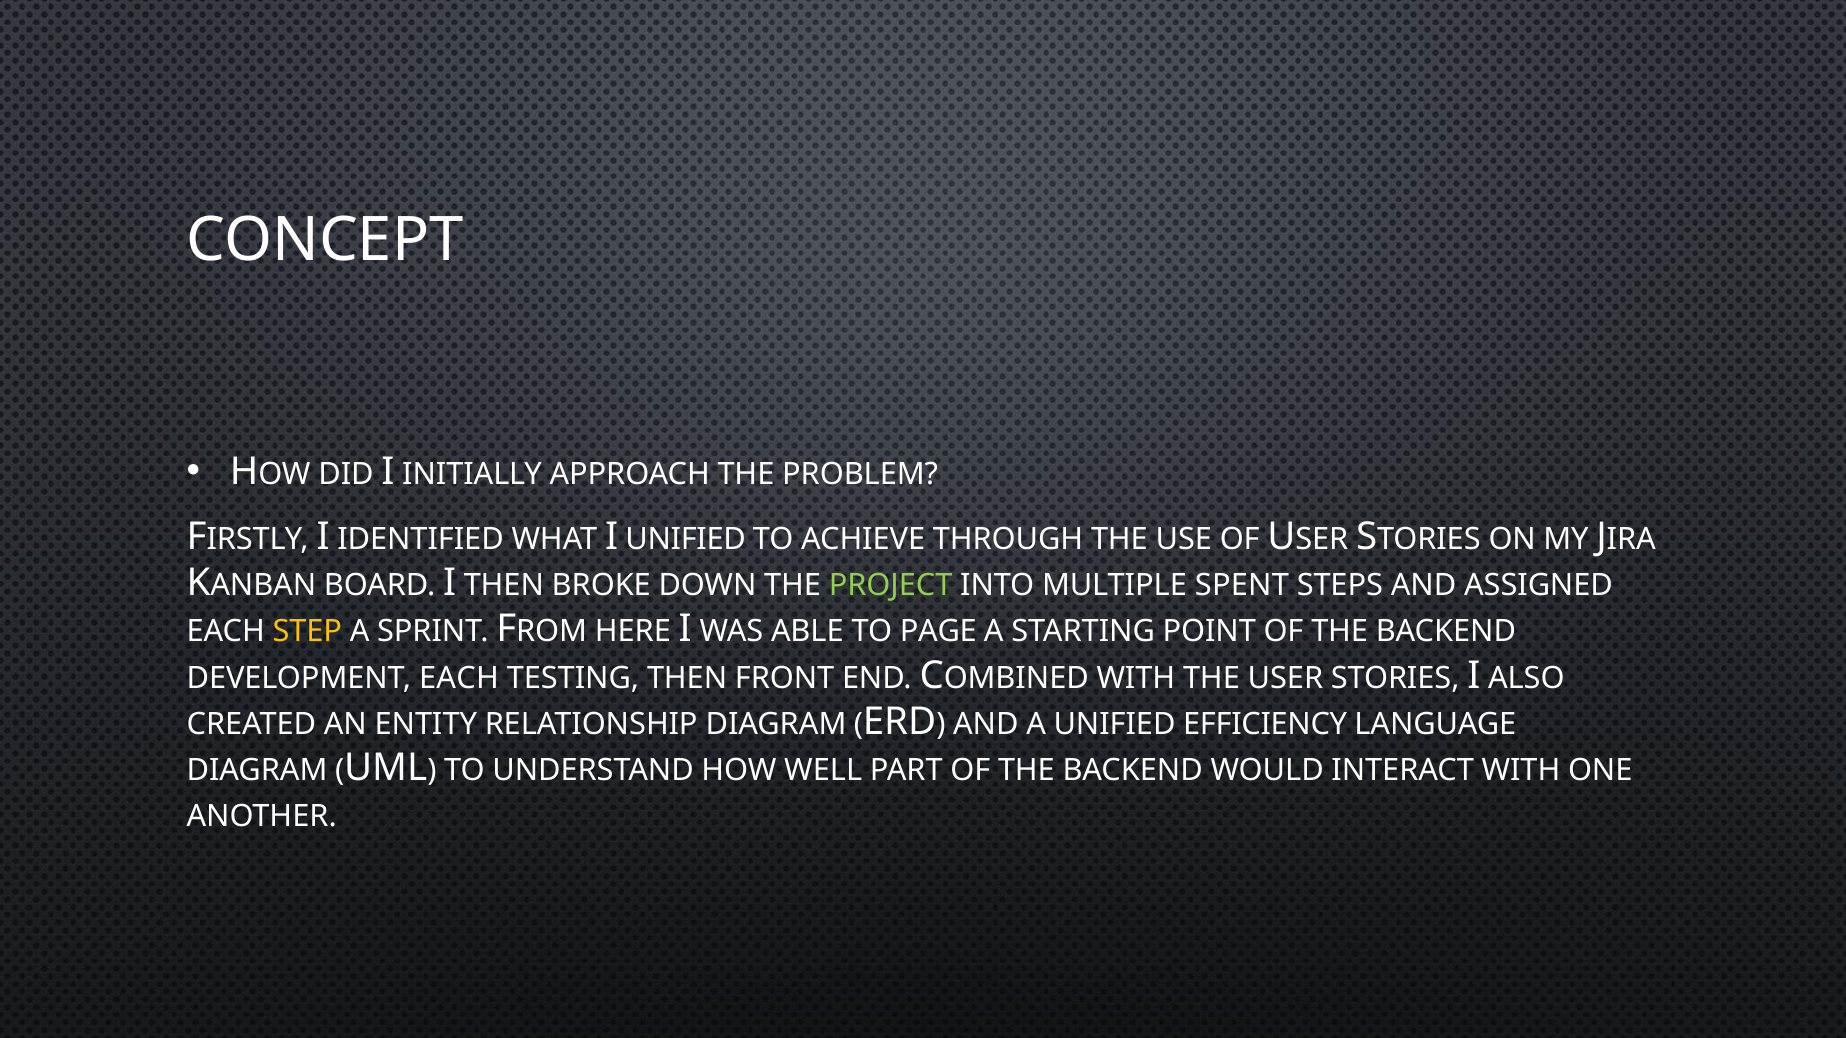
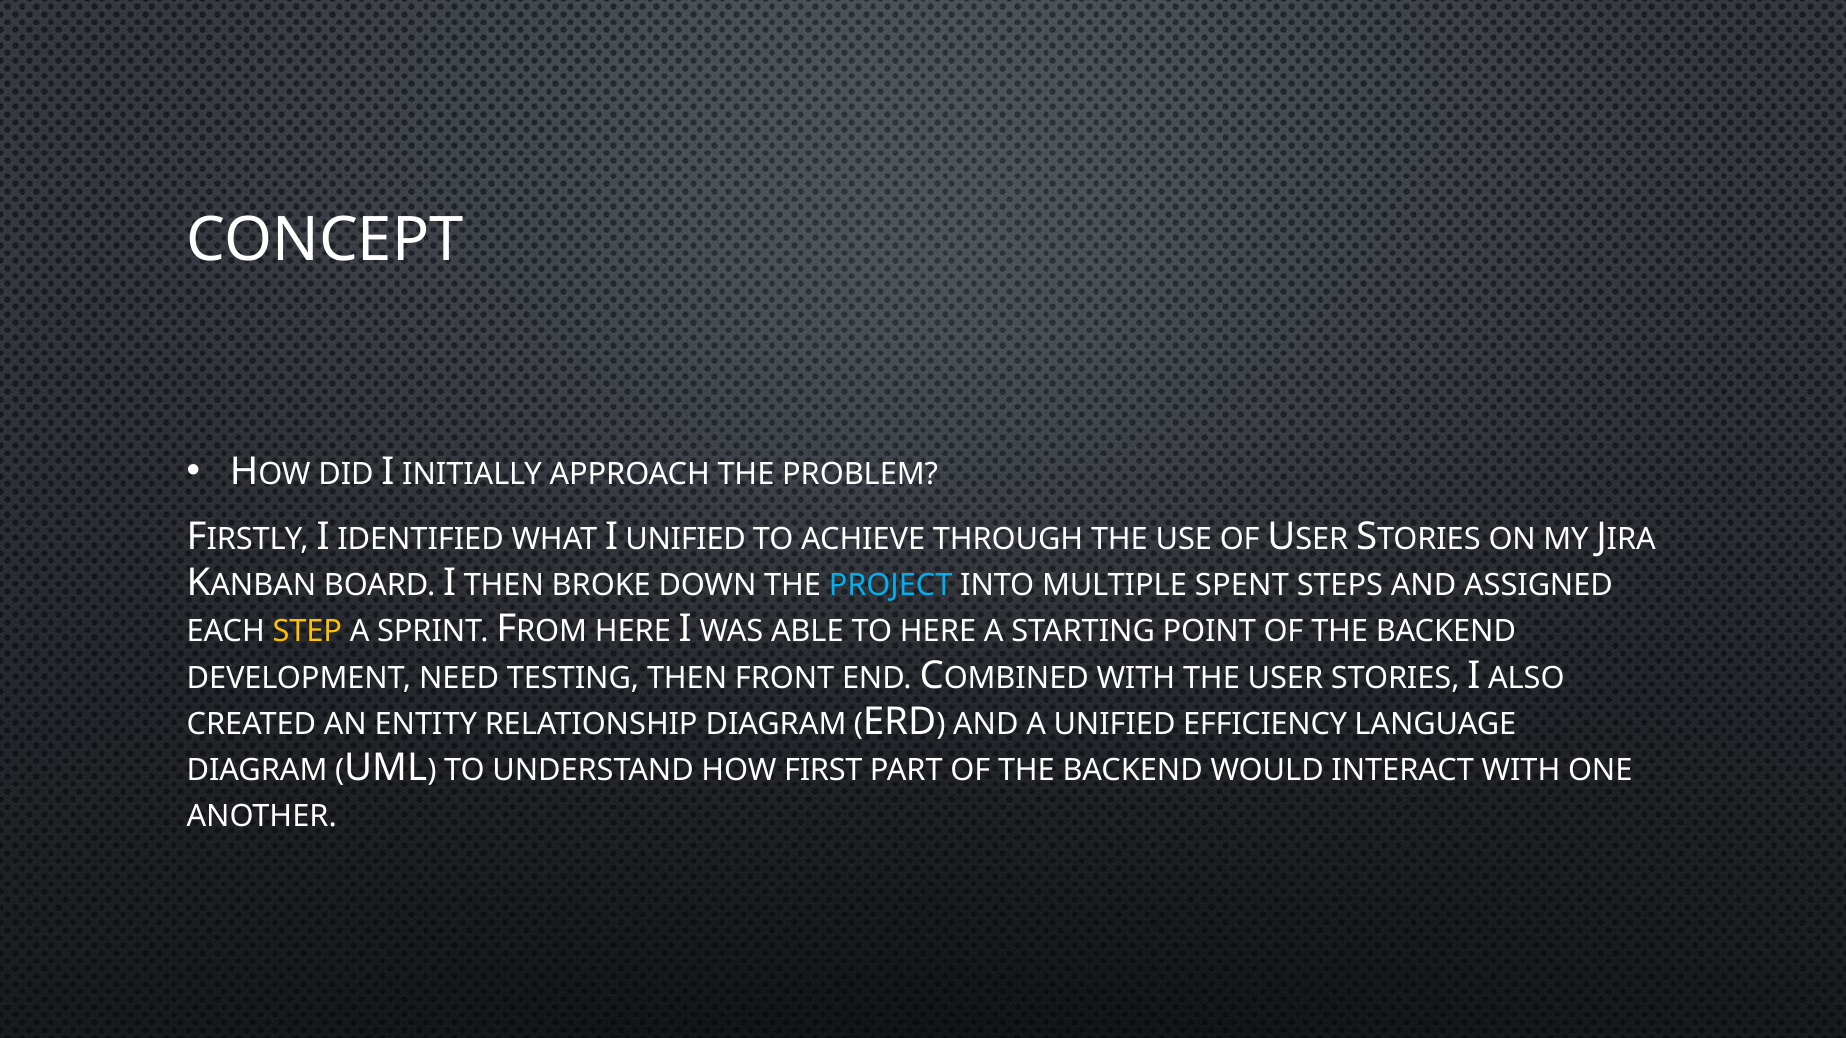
PROJECT colour: light green -> light blue
TO PAGE: PAGE -> HERE
DEVELOPMENT EACH: EACH -> NEED
WELL: WELL -> FIRST
